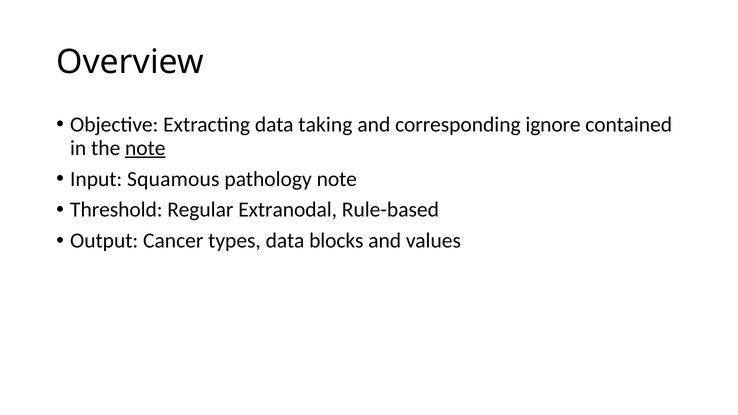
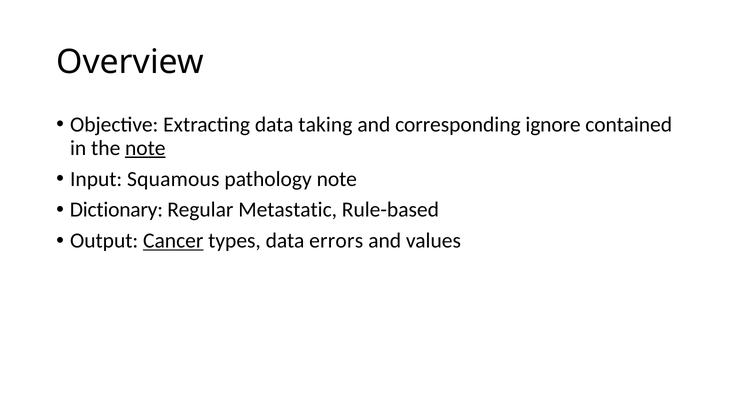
Threshold: Threshold -> Dictionary
Extranodal: Extranodal -> Metastatic
Cancer underline: none -> present
blocks: blocks -> errors
